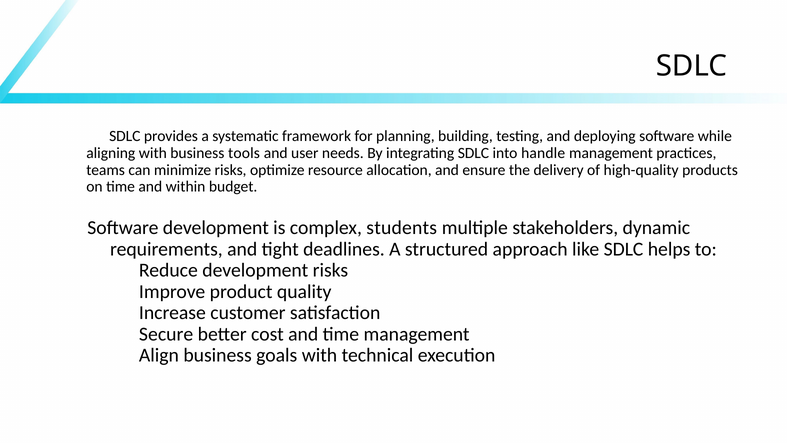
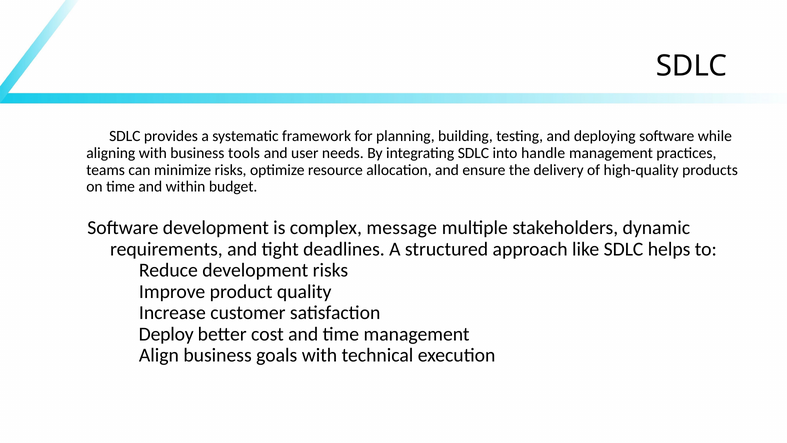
students: students -> message
Secure: Secure -> Deploy
